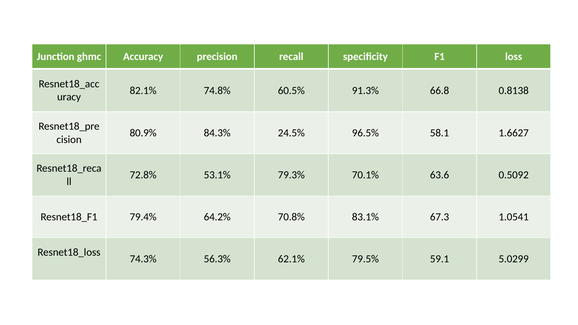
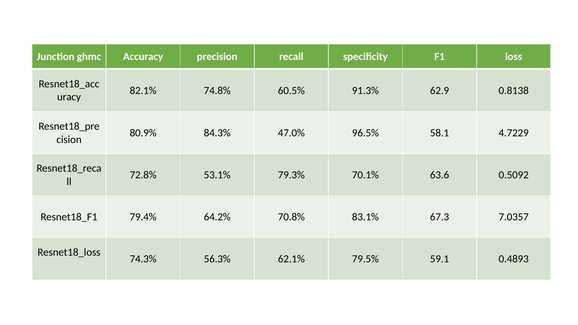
66.8: 66.8 -> 62.9
24.5%: 24.5% -> 47.0%
1.6627: 1.6627 -> 4.7229
1.0541: 1.0541 -> 7.0357
5.0299: 5.0299 -> 0.4893
